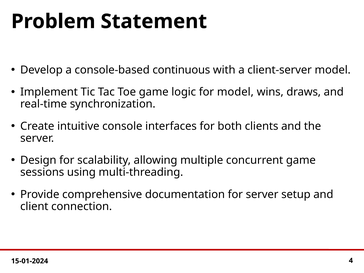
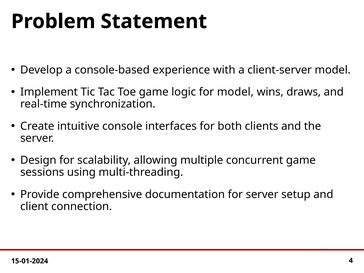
continuous: continuous -> experience
